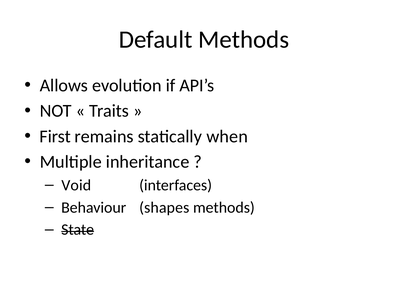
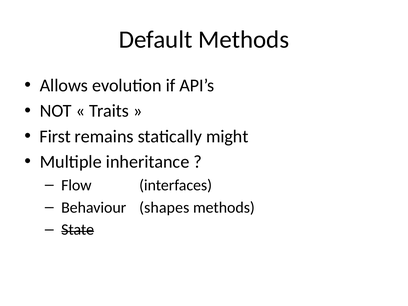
when: when -> might
Void: Void -> Flow
